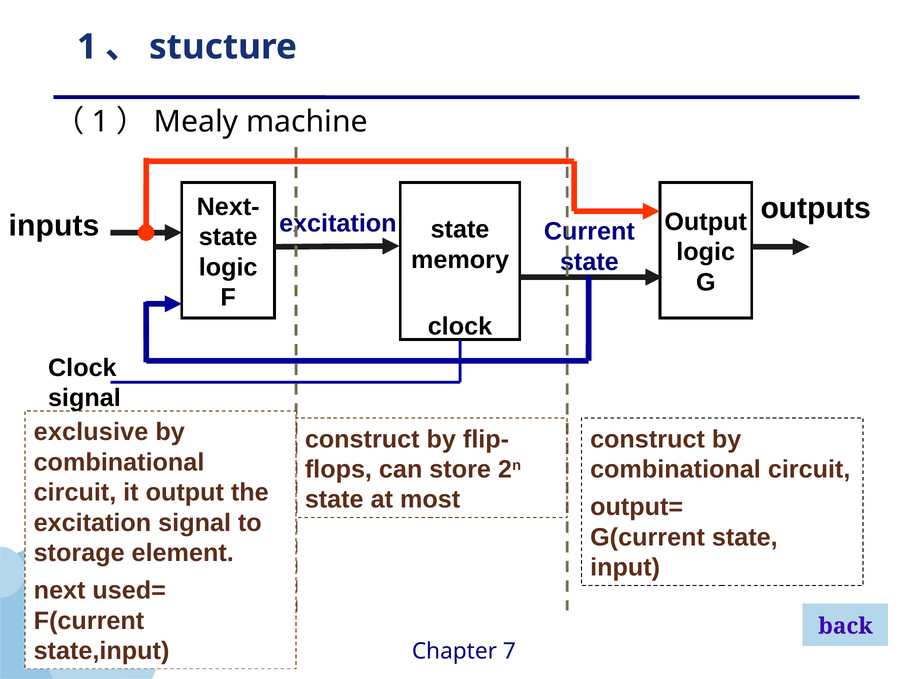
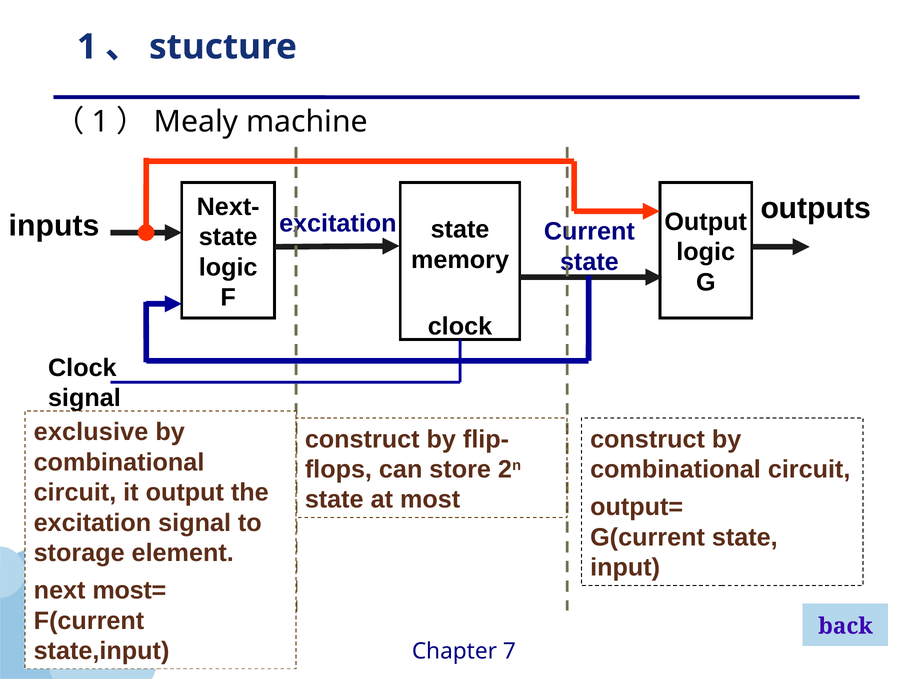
used=: used= -> most=
